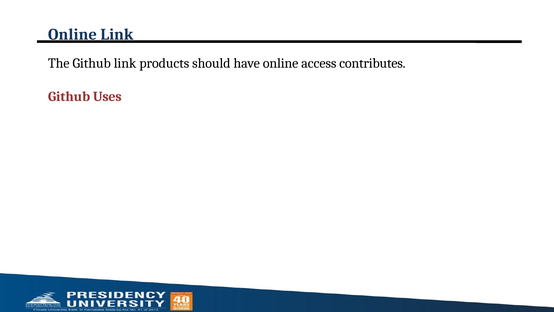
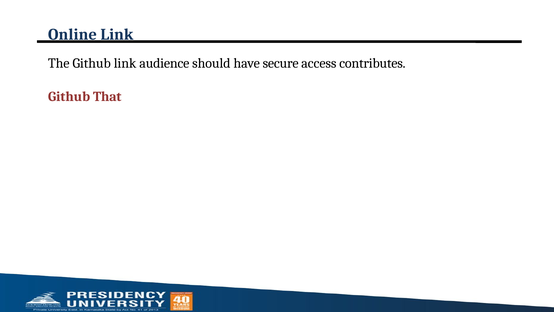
products: products -> audience
have online: online -> secure
Uses: Uses -> That
